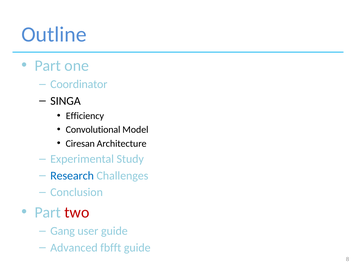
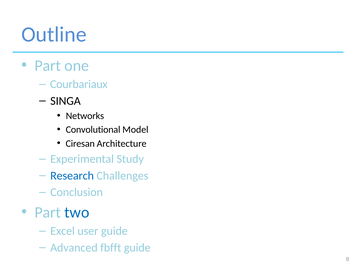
Coordinator: Coordinator -> Courbariaux
Efficiency: Efficiency -> Networks
two colour: red -> blue
Gang: Gang -> Excel
